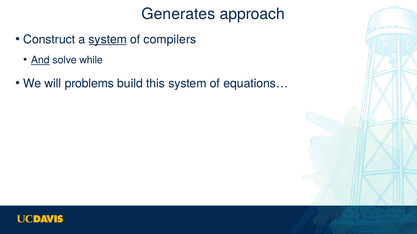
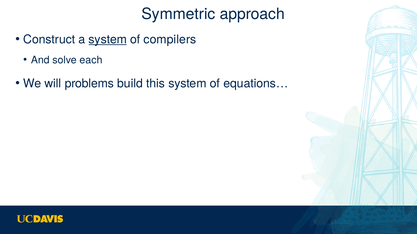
Generates: Generates -> Symmetric
And underline: present -> none
while: while -> each
